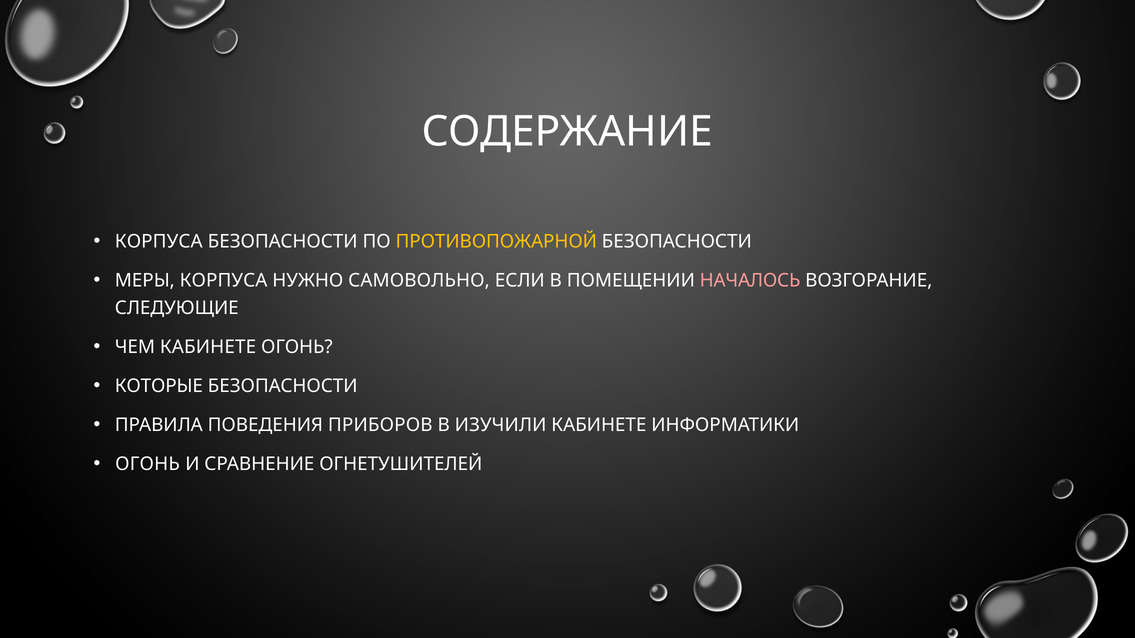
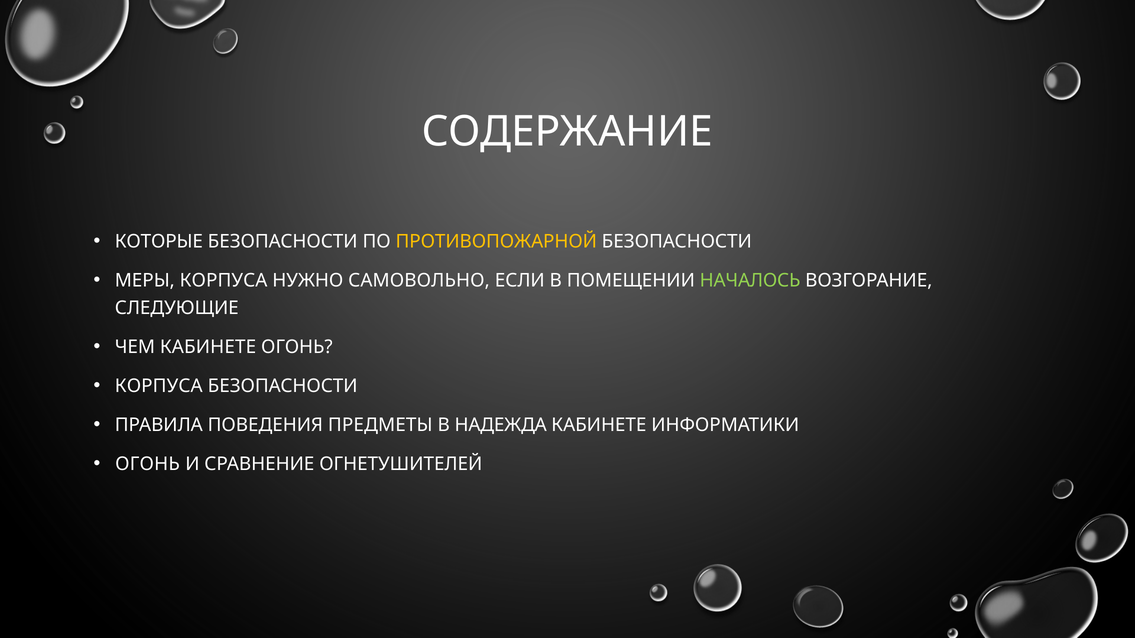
КОРПУСА at (159, 242): КОРПУСА -> КОТОРЫЕ
НАЧАЛОСЬ colour: pink -> light green
КОТОРЫЕ at (159, 386): КОТОРЫЕ -> КОРПУСА
ПРИБОРОВ: ПРИБОРОВ -> ПРЕДМЕТЫ
ИЗУЧИЛИ: ИЗУЧИЛИ -> НАДЕЖДА
